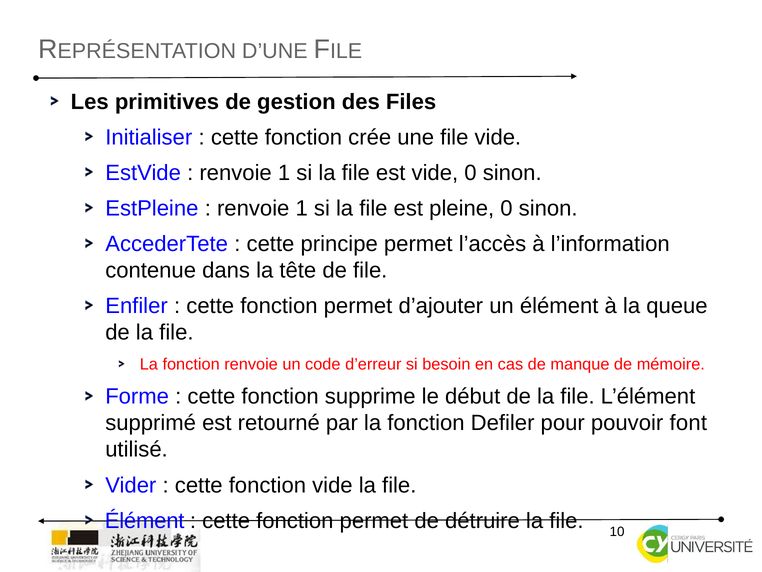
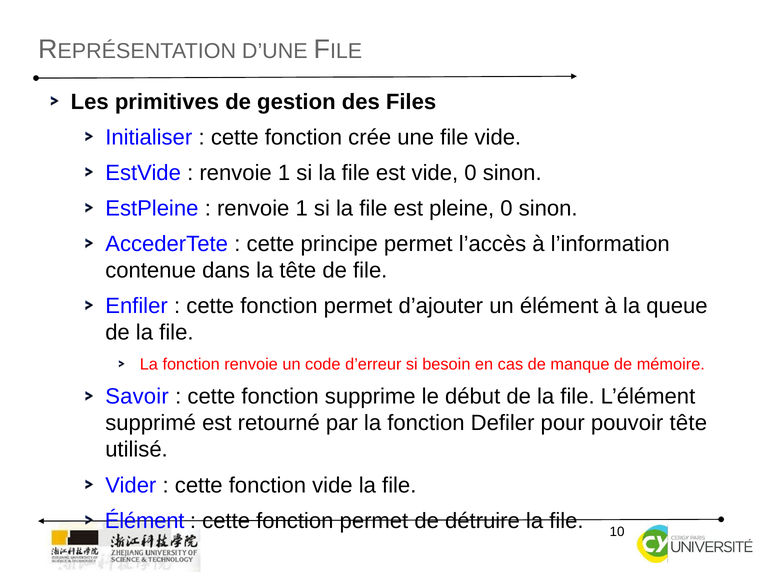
Forme: Forme -> Savoir
pouvoir font: font -> tête
